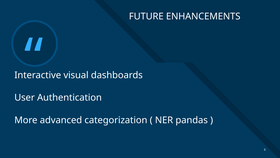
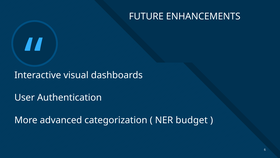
pandas: pandas -> budget
